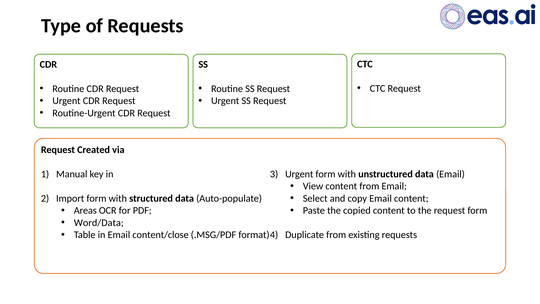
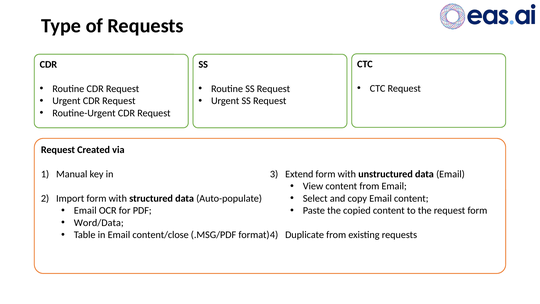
Urgent at (299, 174): Urgent -> Extend
Areas at (85, 210): Areas -> Email
